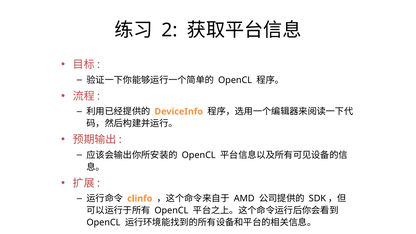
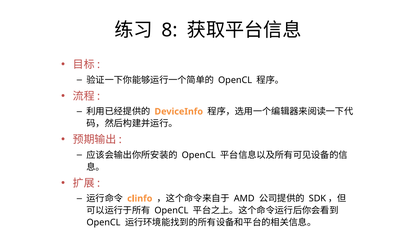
2: 2 -> 8
